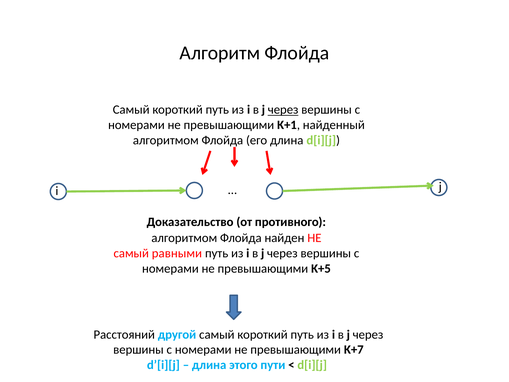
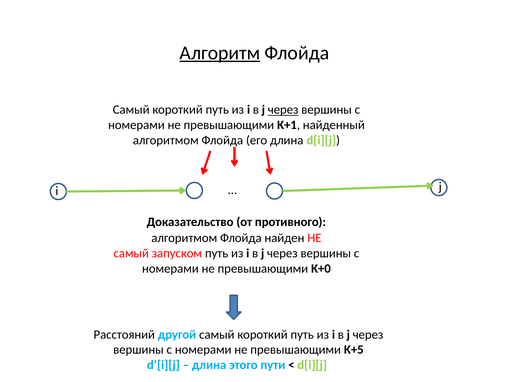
Алгоритм underline: none -> present
равными: равными -> запуском
K+5: K+5 -> K+0
K+7: K+7 -> K+5
